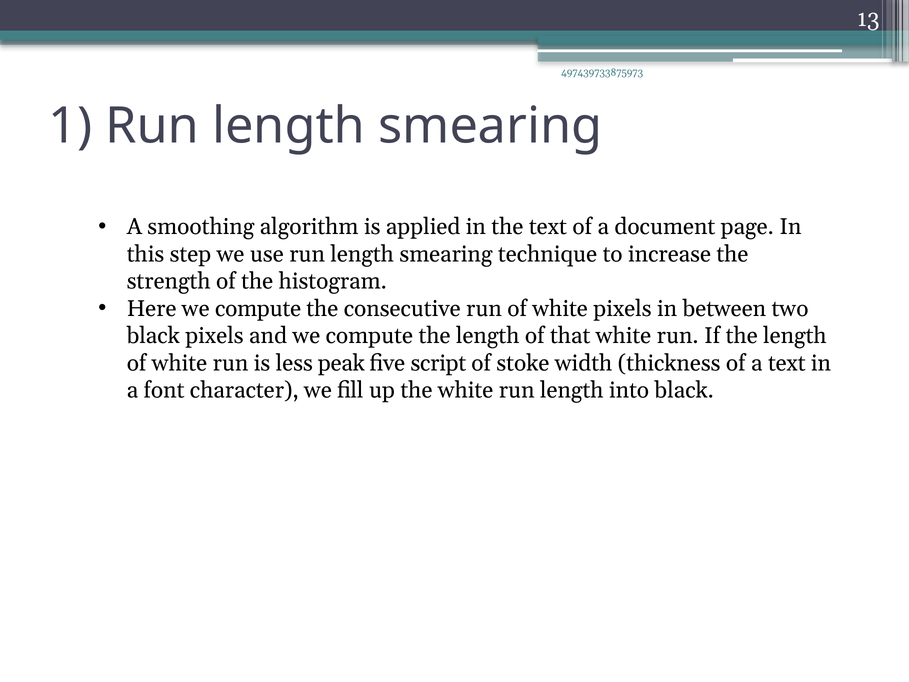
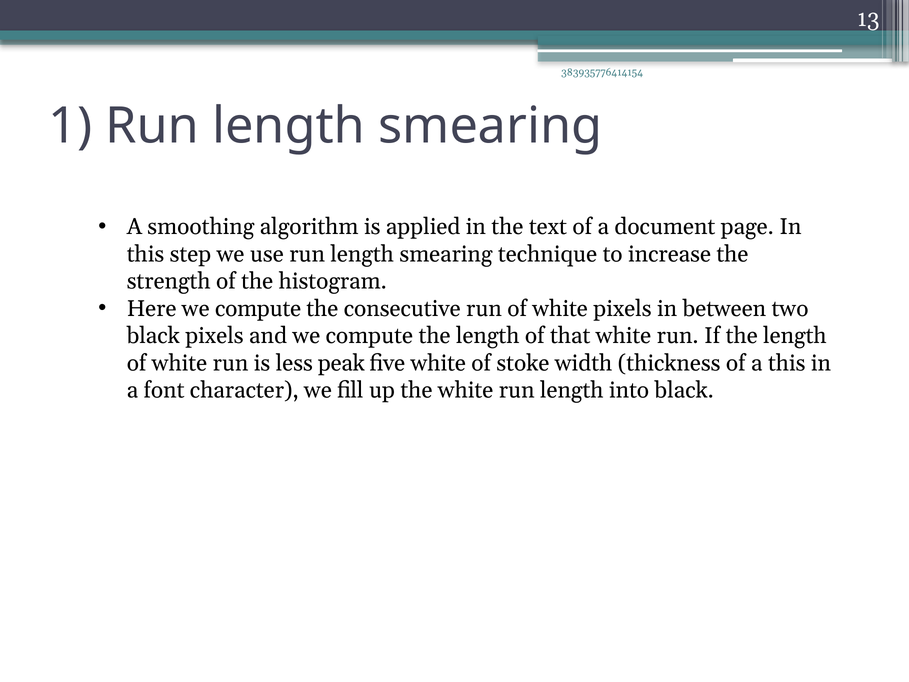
497439733875973: 497439733875973 -> 383935776414154
five script: script -> white
a text: text -> this
